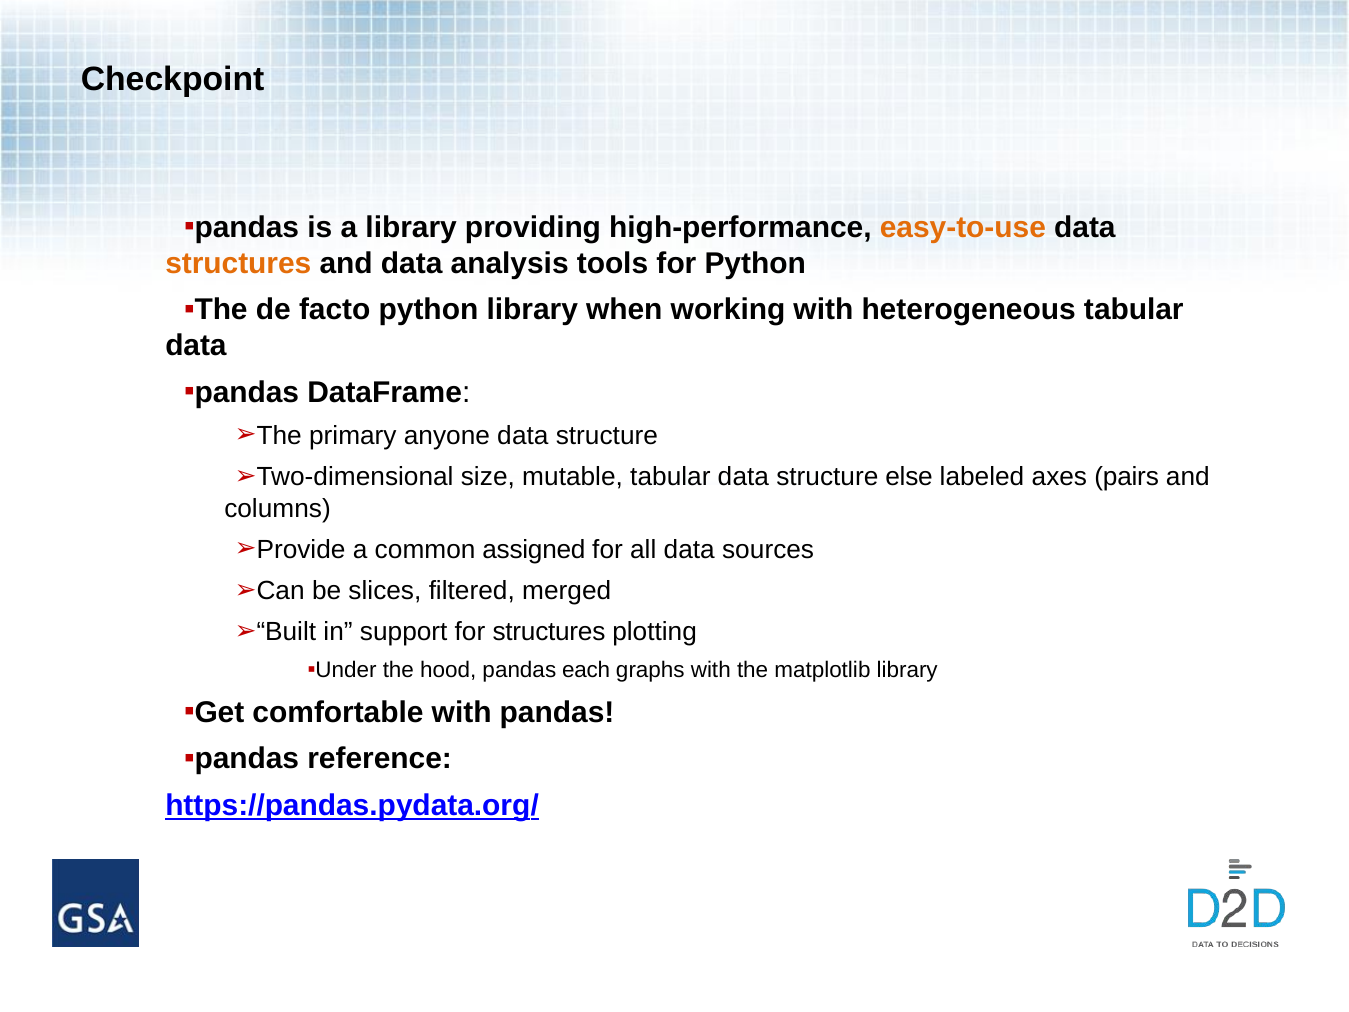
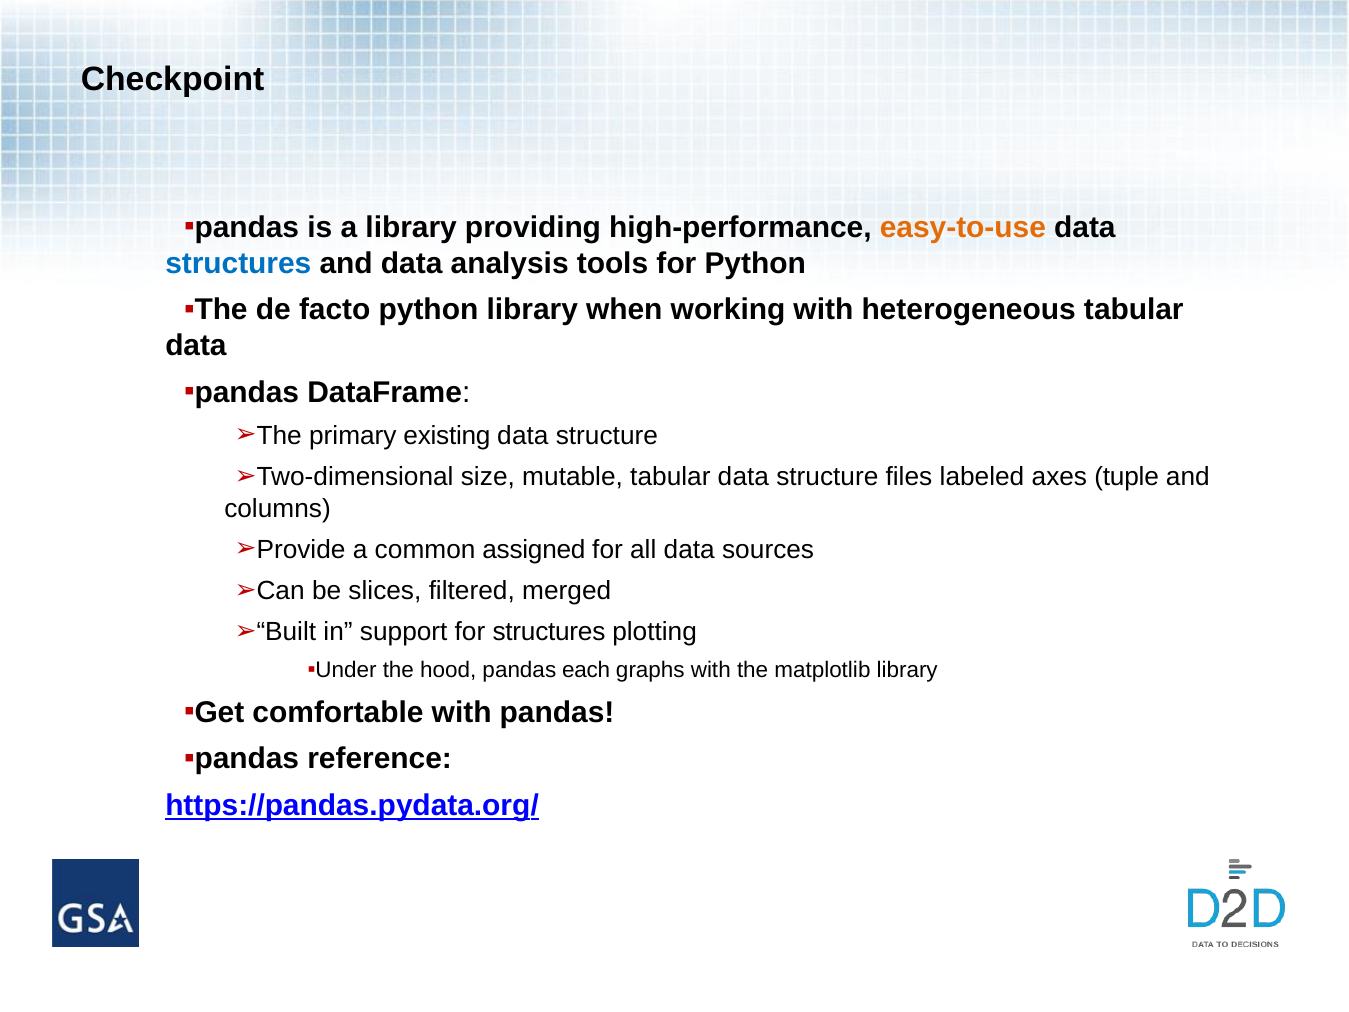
structures at (238, 264) colour: orange -> blue
anyone: anyone -> existing
else: else -> files
pairs: pairs -> tuple
